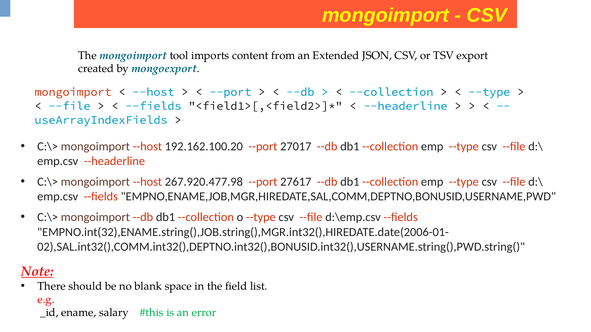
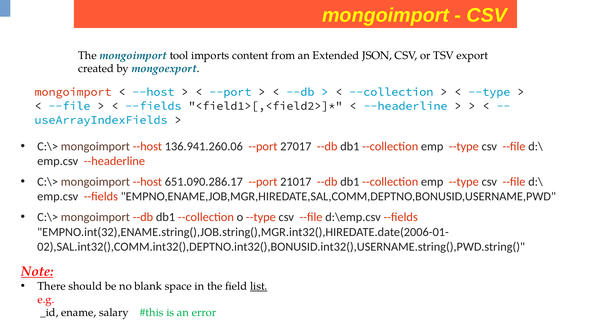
192.162.100.20: 192.162.100.20 -> 136.941.260.06
267.920.477.98: 267.920.477.98 -> 651.090.286.17
27617: 27617 -> 21017
list underline: none -> present
